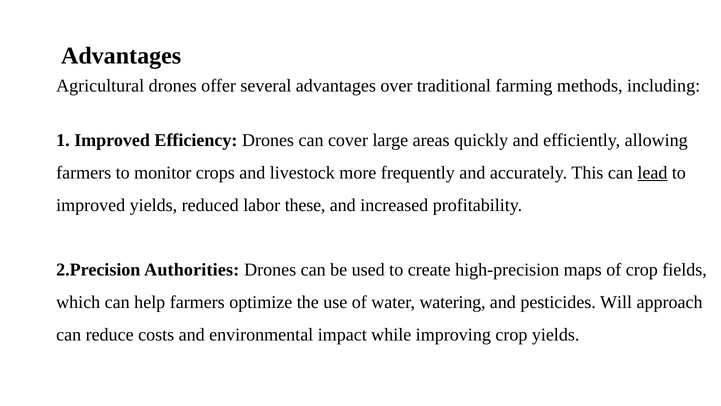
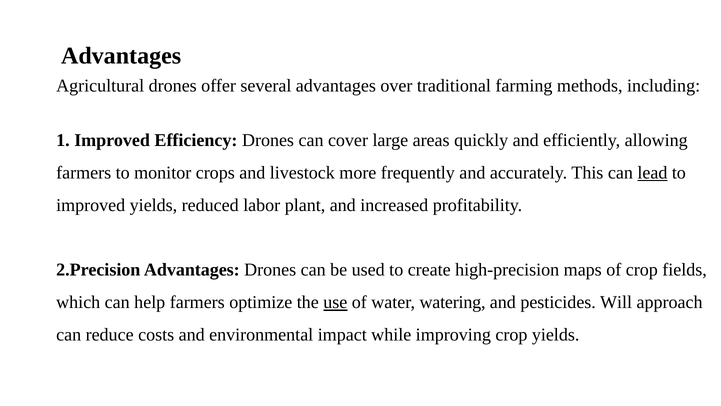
these: these -> plant
2.Precision Authorities: Authorities -> Advantages
use underline: none -> present
